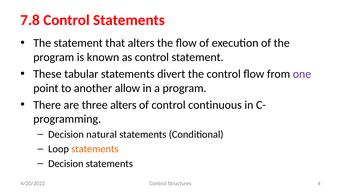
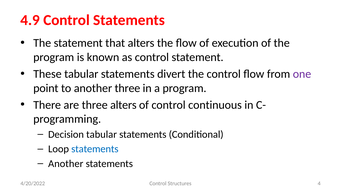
7.8: 7.8 -> 4.9
another allow: allow -> three
Decision natural: natural -> tabular
statements at (95, 149) colour: orange -> blue
Decision at (66, 163): Decision -> Another
